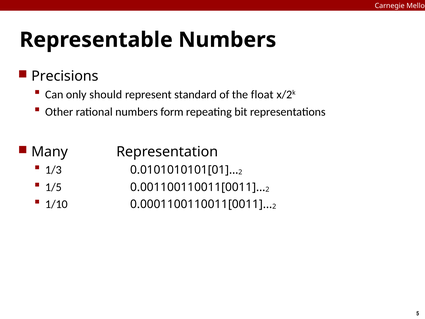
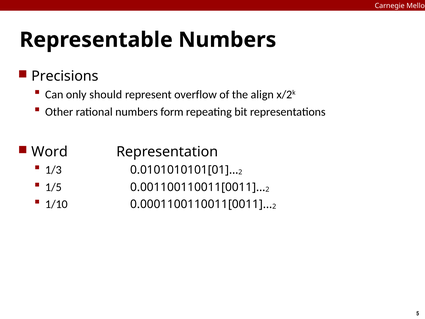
standard: standard -> overflow
float: float -> align
Many: Many -> Word
